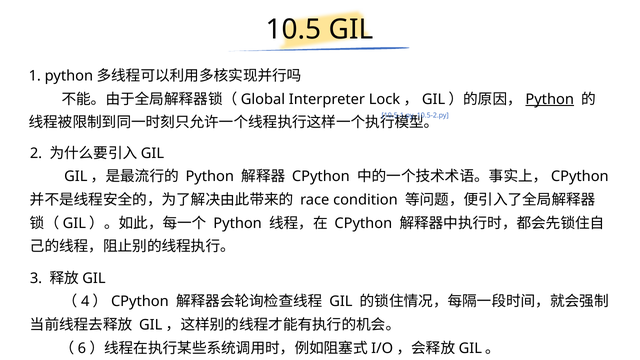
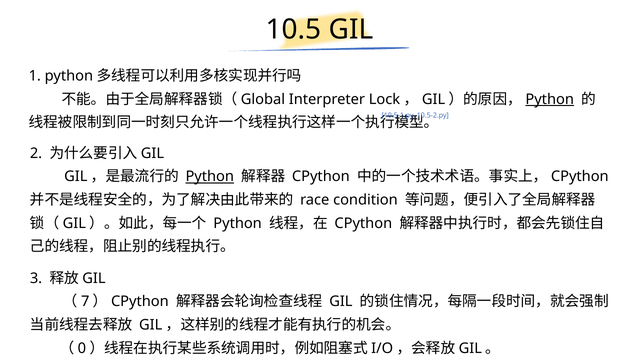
Python at (210, 177) underline: none -> present
4: 4 -> 7
6: 6 -> 0
